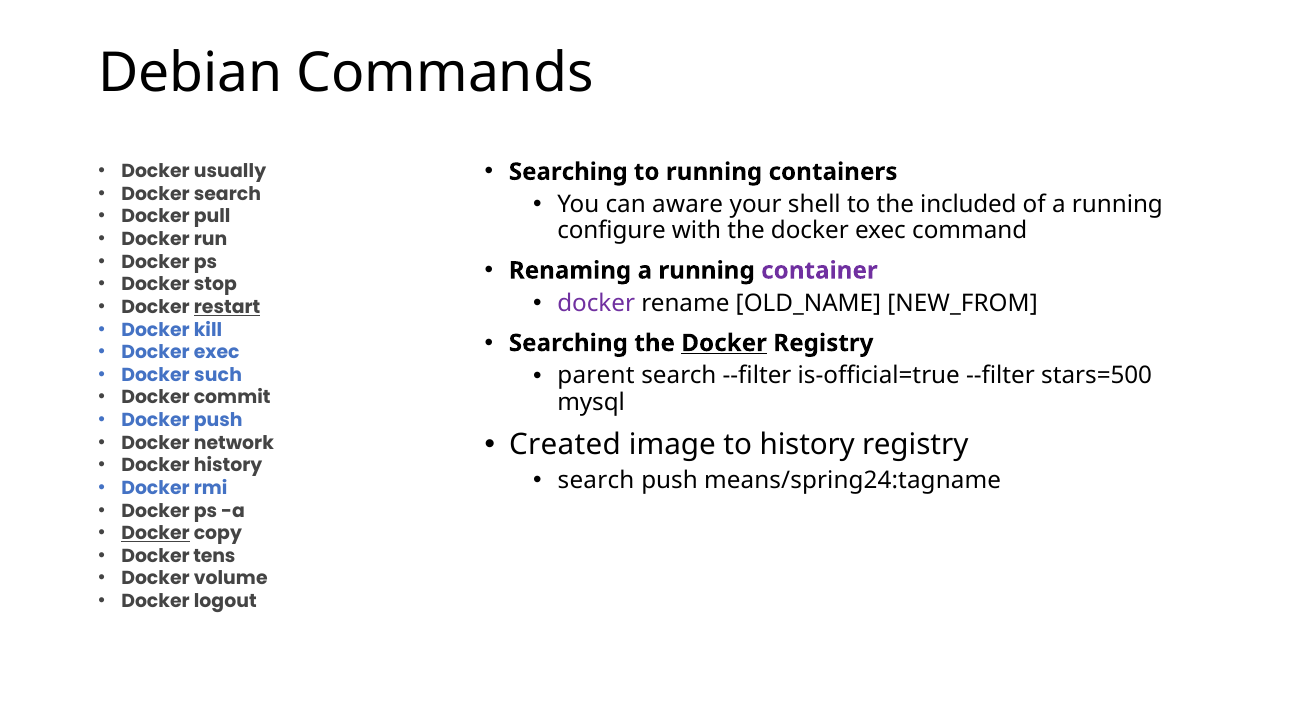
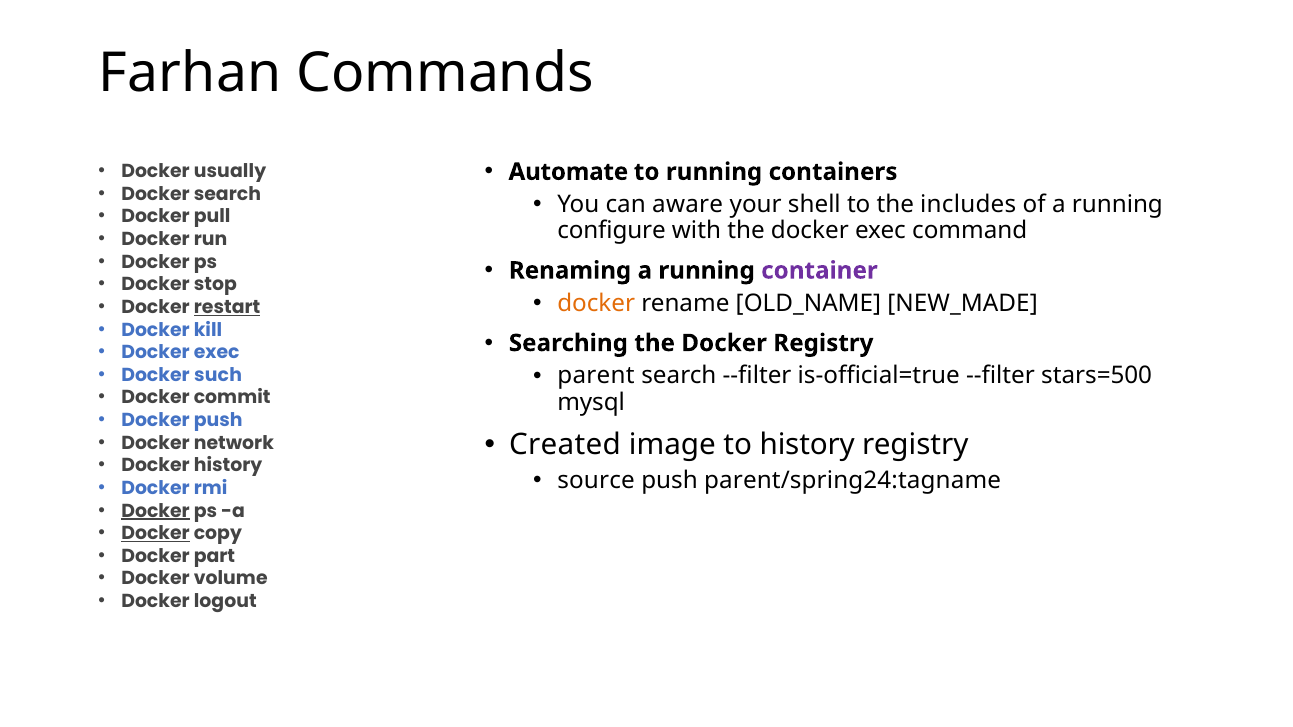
Debian: Debian -> Farhan
Searching at (568, 172): Searching -> Automate
included: included -> includes
docker at (596, 304) colour: purple -> orange
NEW_FROM: NEW_FROM -> NEW_MADE
Docker at (724, 343) underline: present -> none
search at (596, 481): search -> source
means/spring24:tagname: means/spring24:tagname -> parent/spring24:tagname
Docker at (156, 511) underline: none -> present
tens: tens -> part
